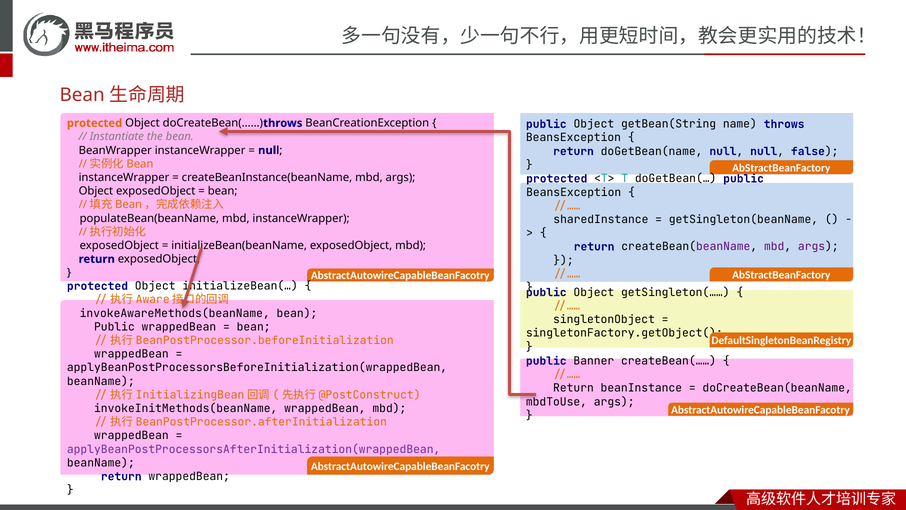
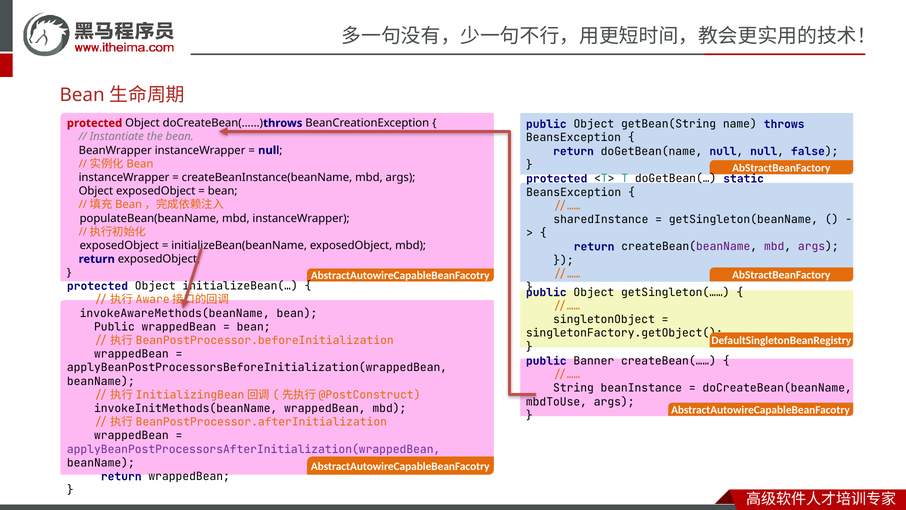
protected at (95, 123) colour: orange -> red
doGetBean(… public: public -> static
Return at (573, 388): Return -> String
